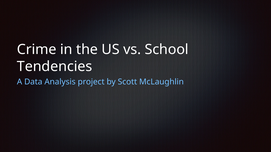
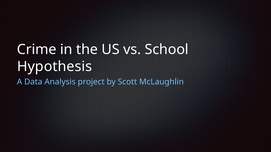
Tendencies: Tendencies -> Hypothesis
